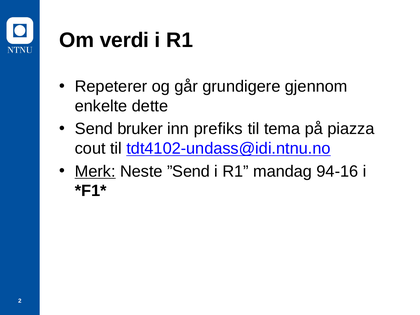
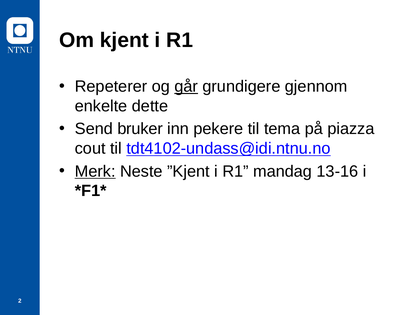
verdi: verdi -> kjent
går underline: none -> present
prefiks: prefiks -> pekere
”Send: ”Send -> ”Kjent
94-16: 94-16 -> 13-16
